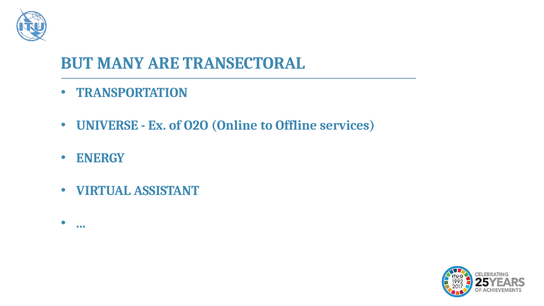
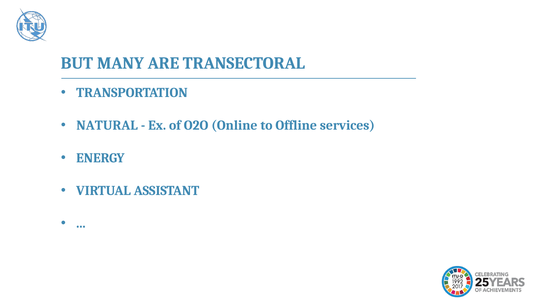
UNIVERSE: UNIVERSE -> NATURAL
